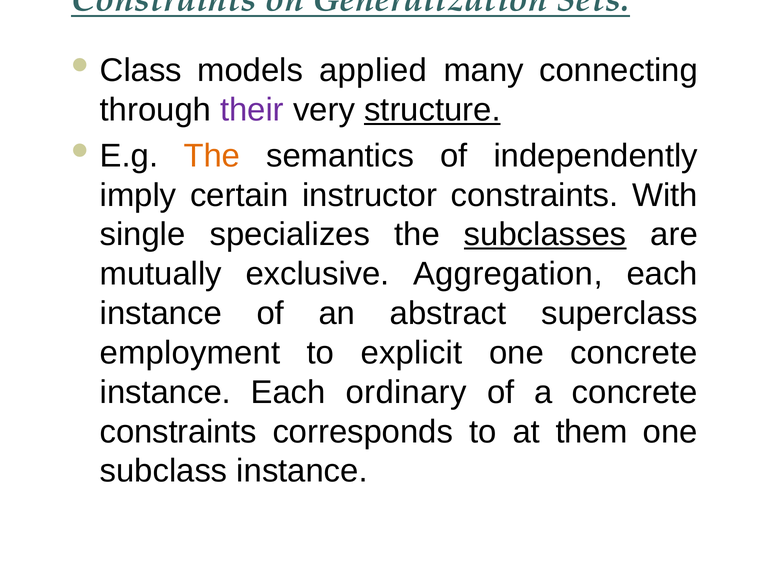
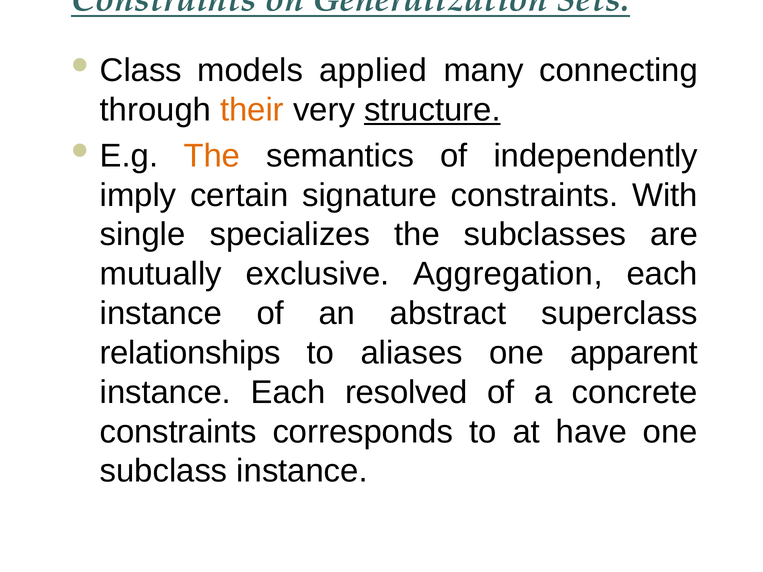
their colour: purple -> orange
instructor: instructor -> signature
subclasses underline: present -> none
employment: employment -> relationships
explicit: explicit -> aliases
one concrete: concrete -> apparent
ordinary: ordinary -> resolved
them: them -> have
